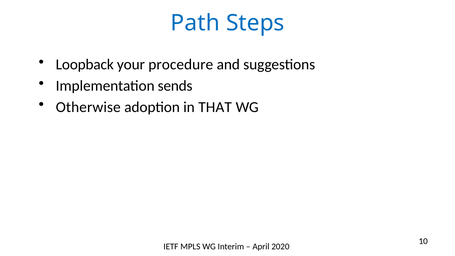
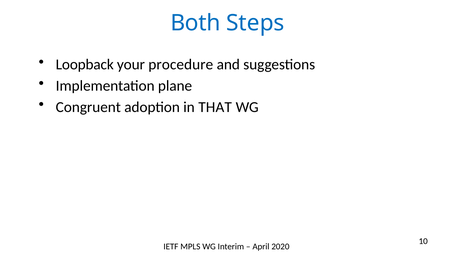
Path: Path -> Both
sends: sends -> plane
Otherwise: Otherwise -> Congruent
